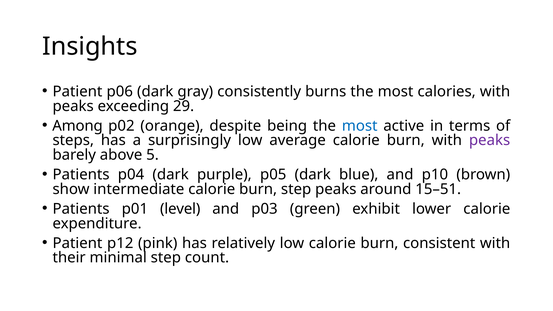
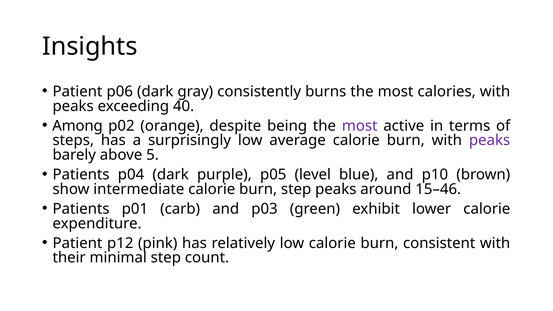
29: 29 -> 40
most at (360, 126) colour: blue -> purple
p05 dark: dark -> level
15–51: 15–51 -> 15–46
level: level -> carb
